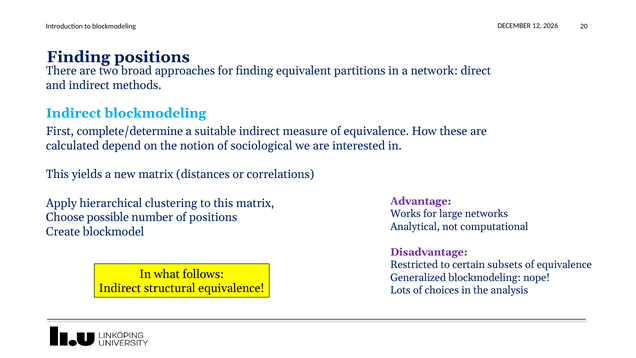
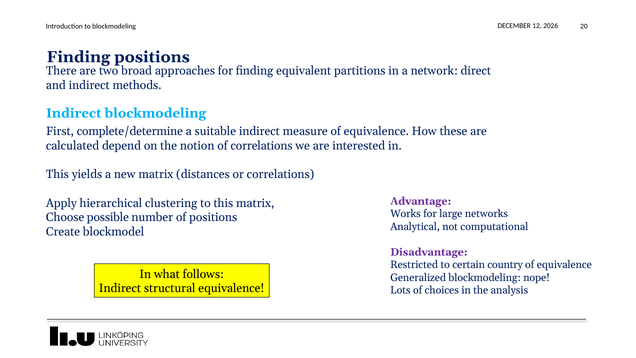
of sociological: sociological -> correlations
subsets: subsets -> country
